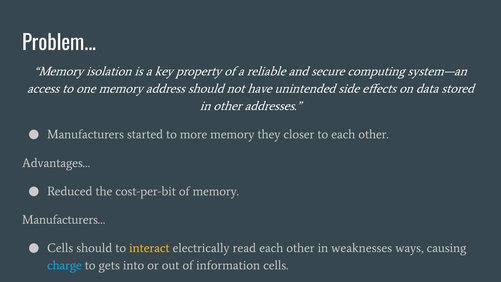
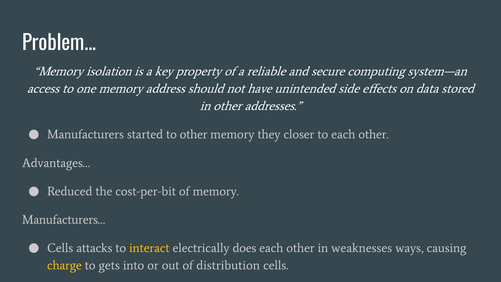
to more: more -> other
Cells should: should -> attacks
read: read -> does
charge colour: light blue -> yellow
information: information -> distribution
